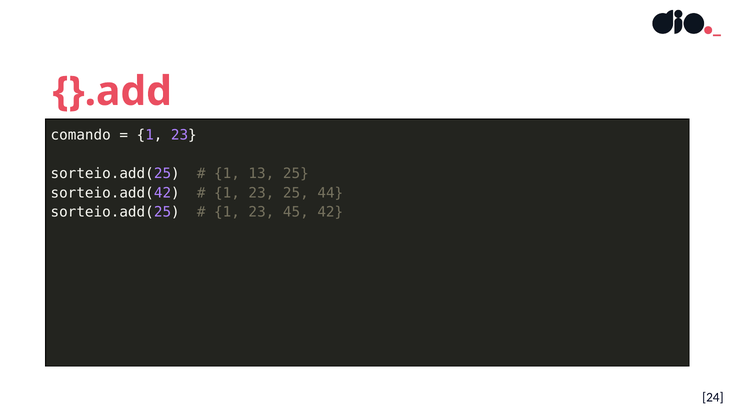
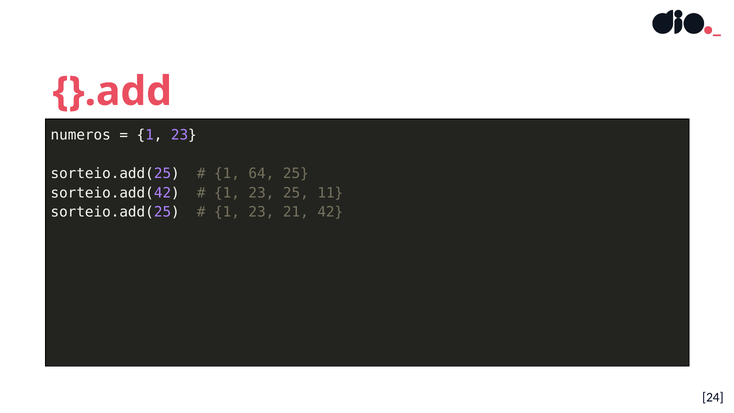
comando: comando -> numeros
13: 13 -> 64
44: 44 -> 11
45: 45 -> 21
